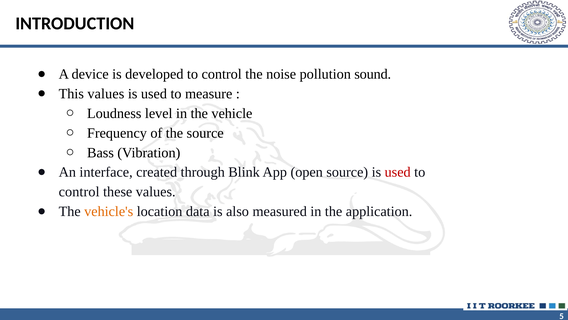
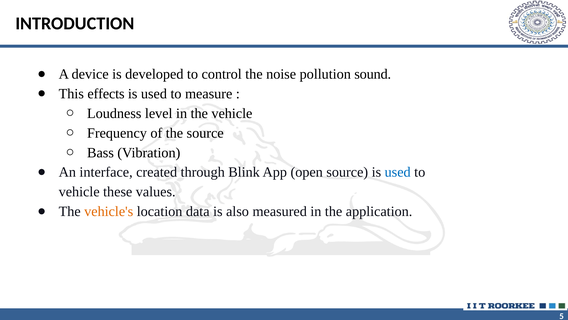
This values: values -> effects
used at (398, 172) colour: red -> blue
control at (79, 192): control -> vehicle
